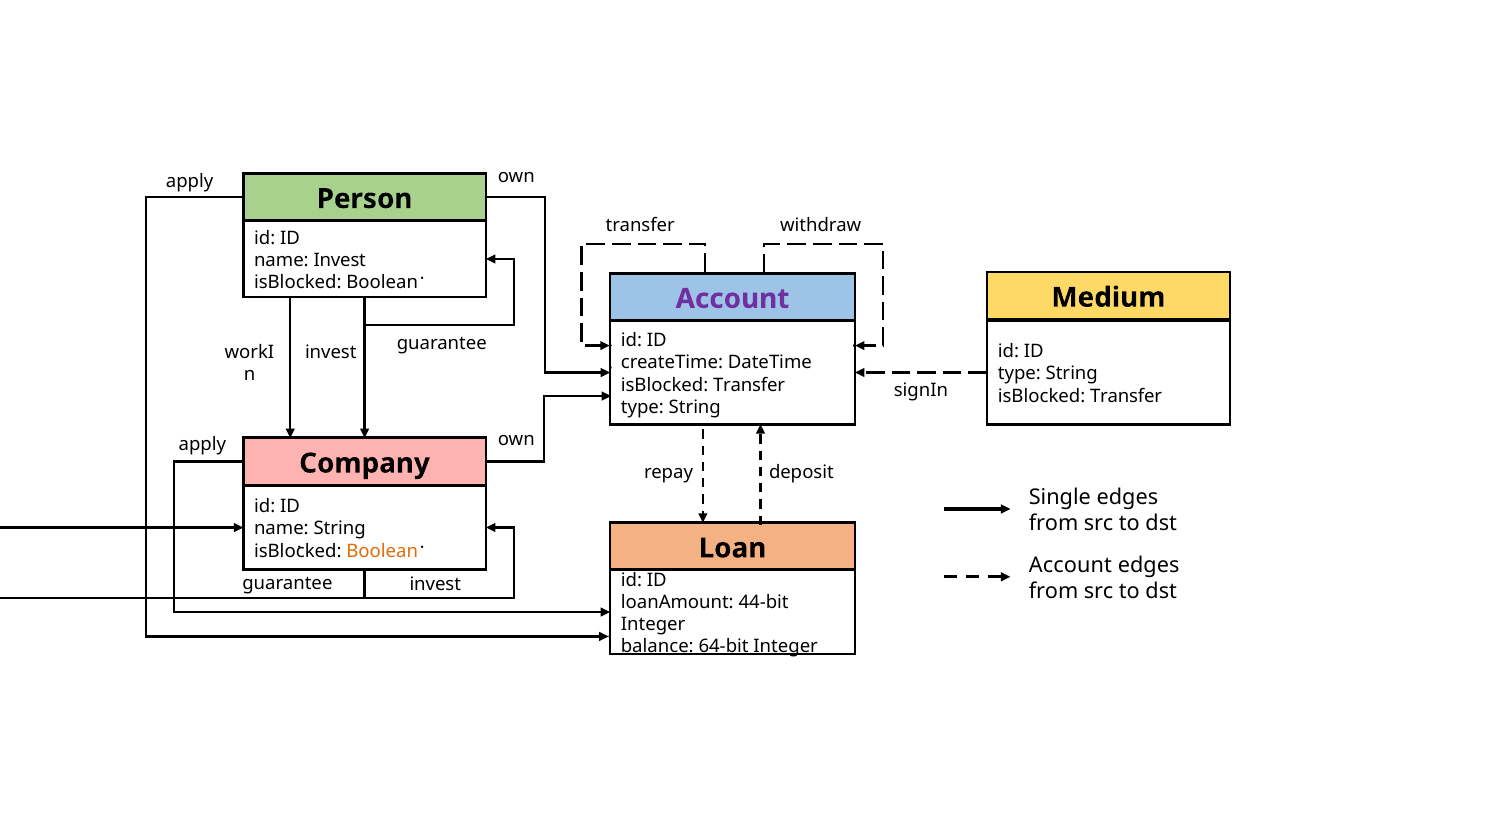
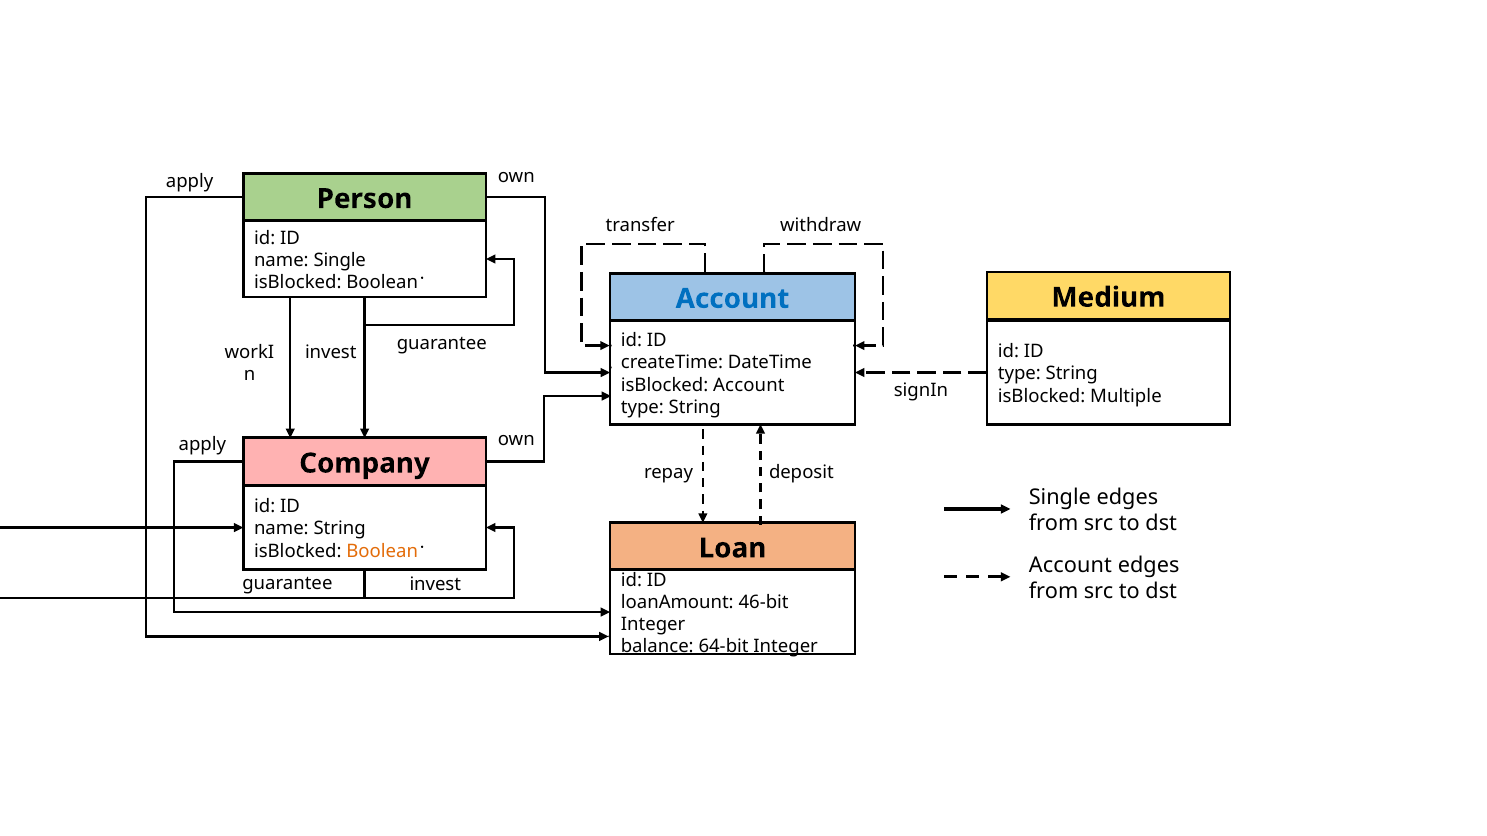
name Invest: Invest -> Single
Account at (733, 299) colour: purple -> blue
Transfer at (749, 385): Transfer -> Account
Transfer at (1126, 396): Transfer -> Multiple
44-bit: 44-bit -> 46-bit
